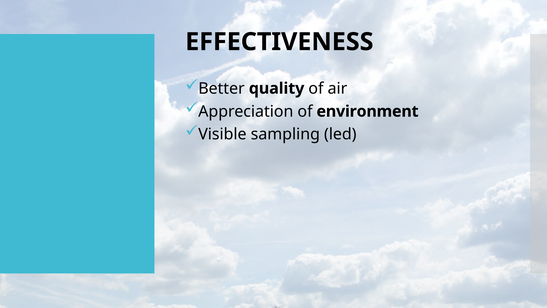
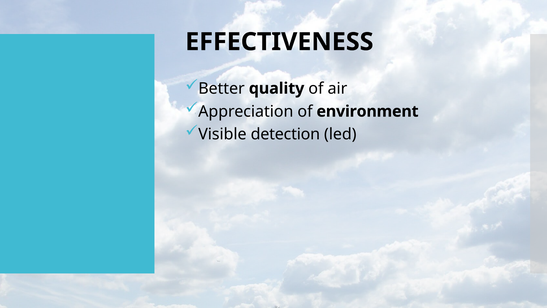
sampling: sampling -> detection
